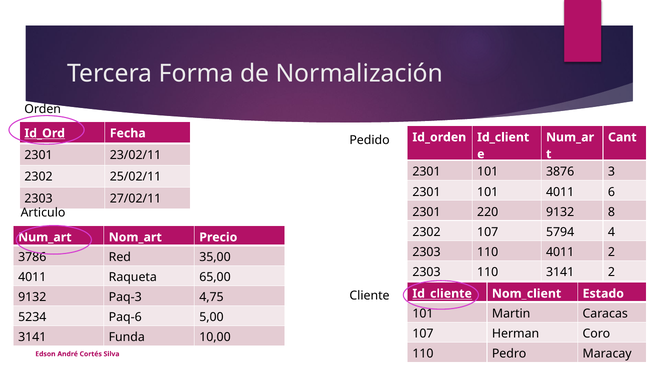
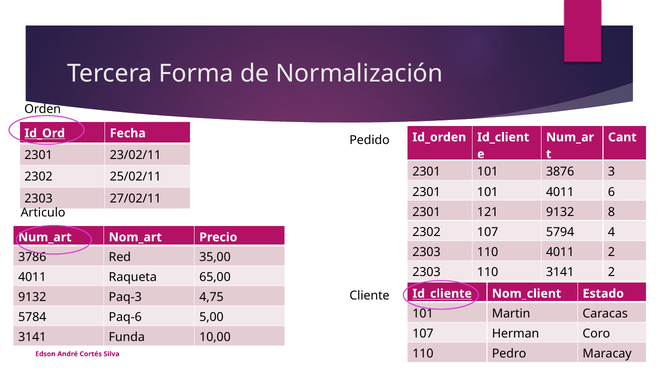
220: 220 -> 121
5234: 5234 -> 5784
